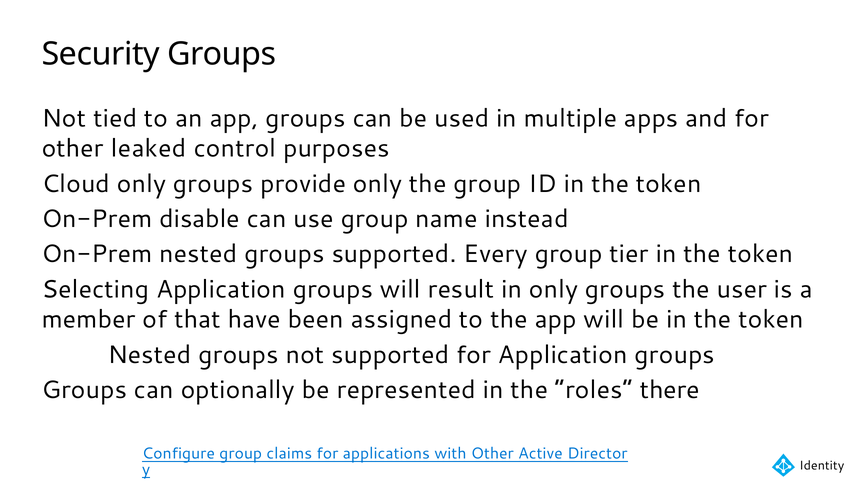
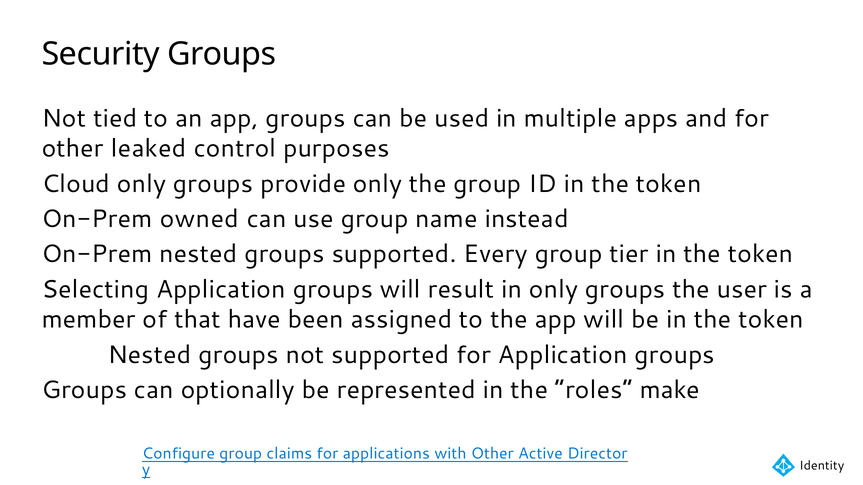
disable: disable -> owned
there: there -> make
